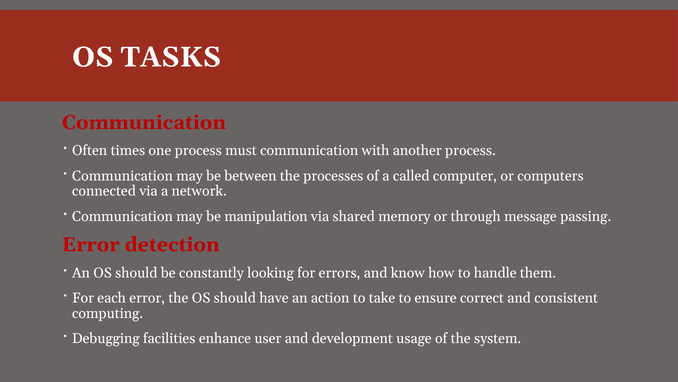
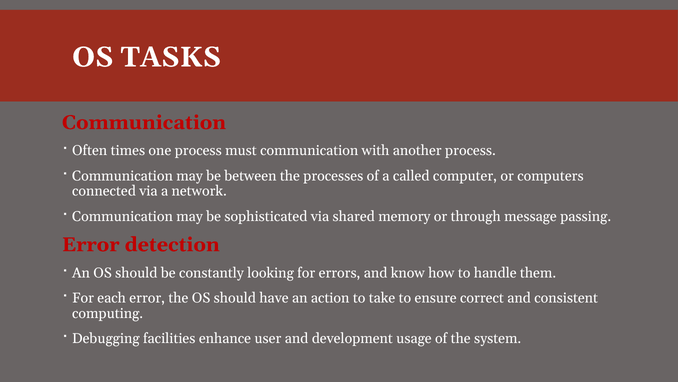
manipulation: manipulation -> sophisticated
